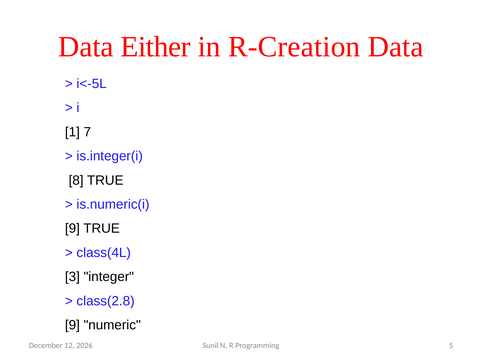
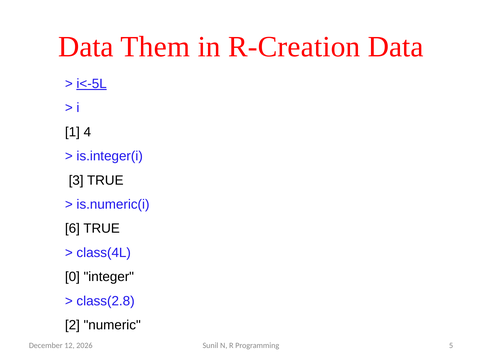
Either: Either -> Them
i<-5L underline: none -> present
7: 7 -> 4
8: 8 -> 3
9 at (72, 228): 9 -> 6
3: 3 -> 0
9 at (72, 325): 9 -> 2
